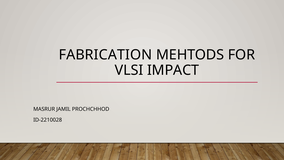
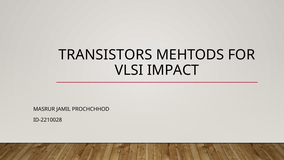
FABRICATION: FABRICATION -> TRANSISTORS
